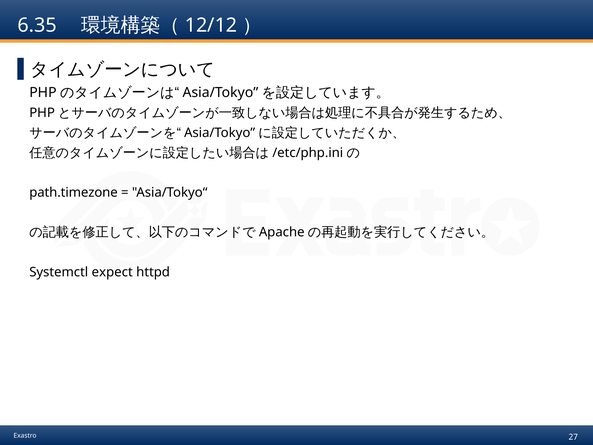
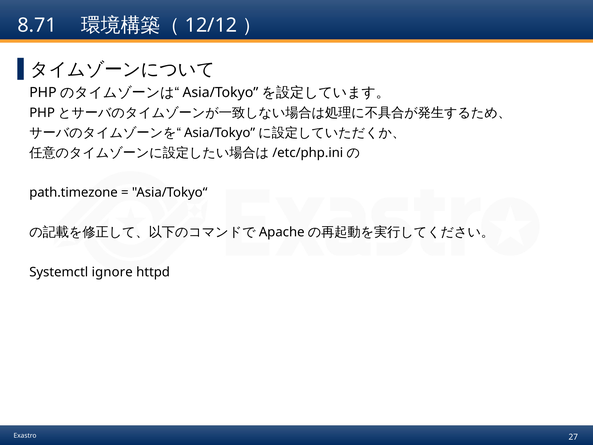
6.35: 6.35 -> 8.71
expect: expect -> ignore
